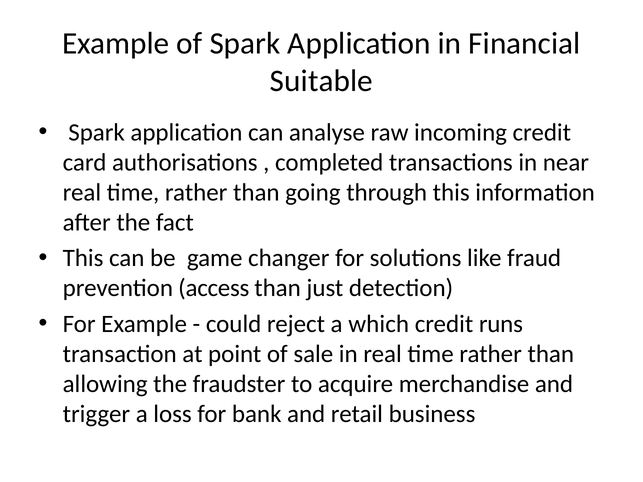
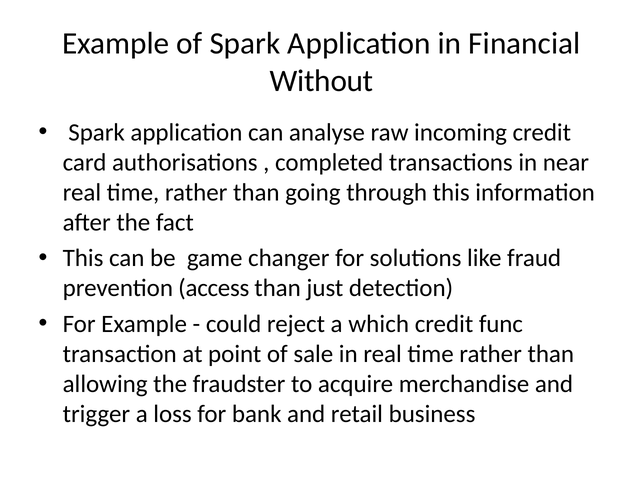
Suitable: Suitable -> Without
runs: runs -> func
